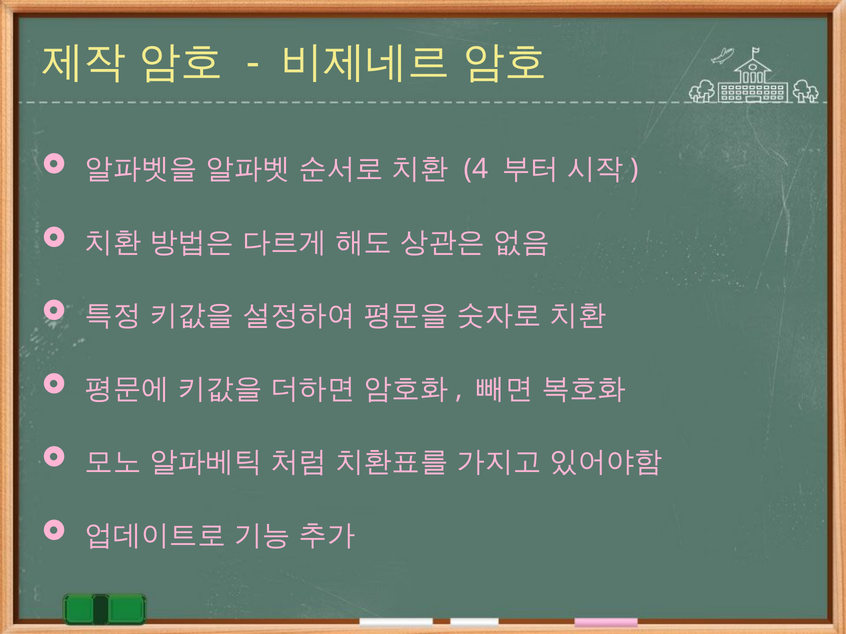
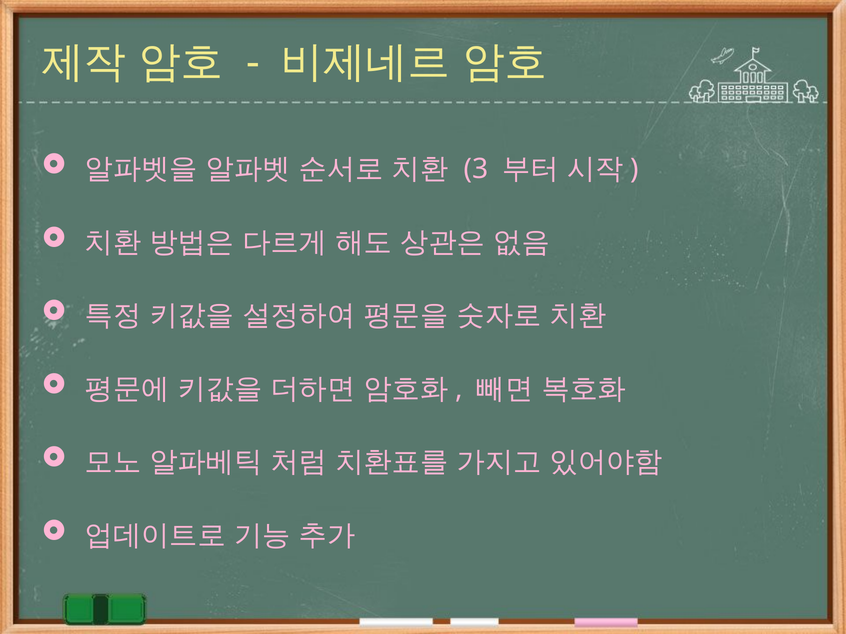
4: 4 -> 3
